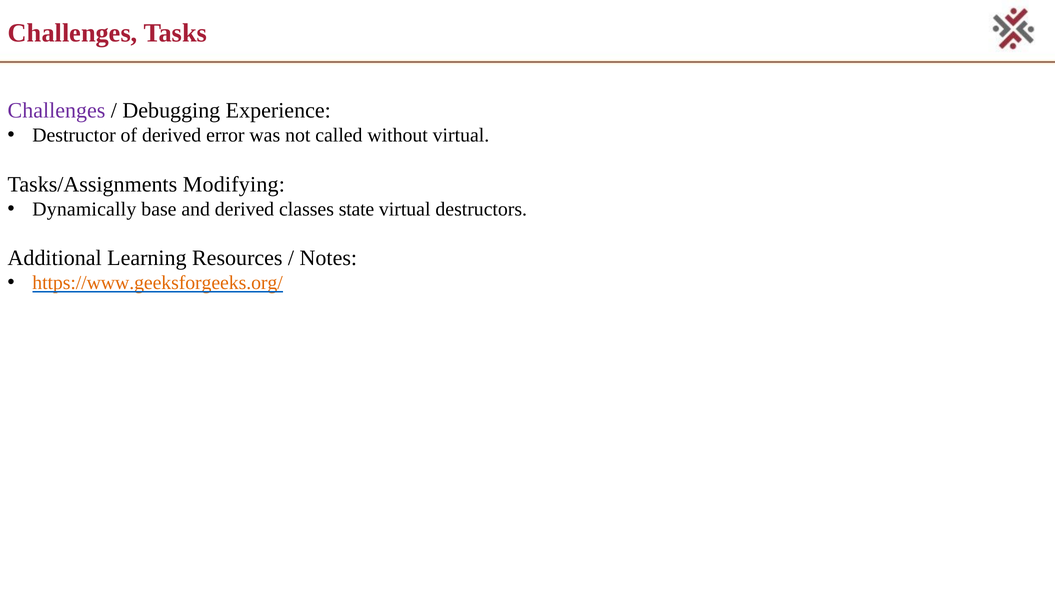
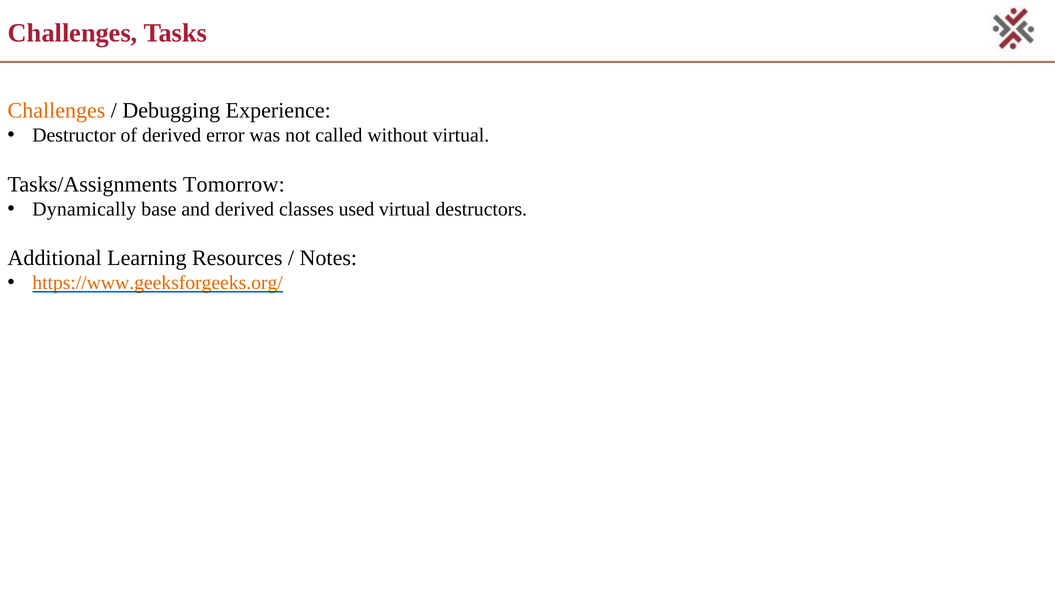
Challenges at (56, 111) colour: purple -> orange
Modifying: Modifying -> Tomorrow
state: state -> used
